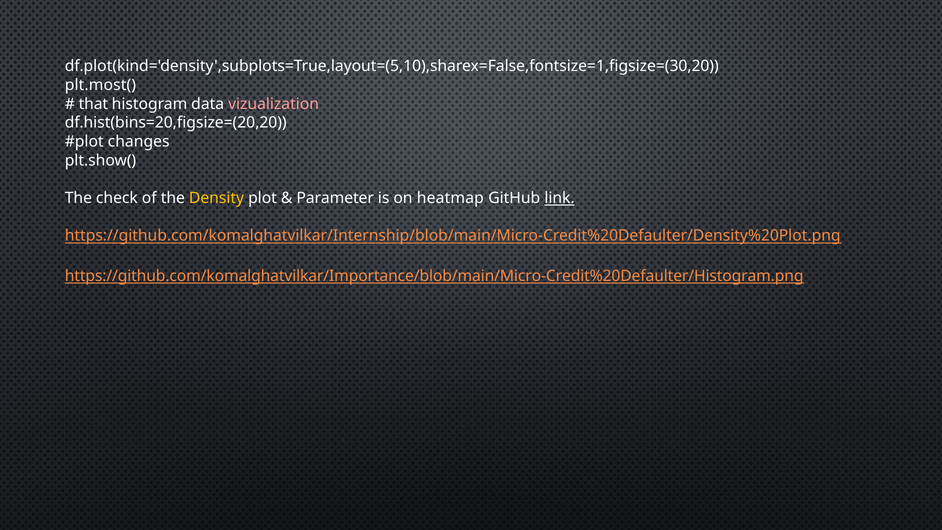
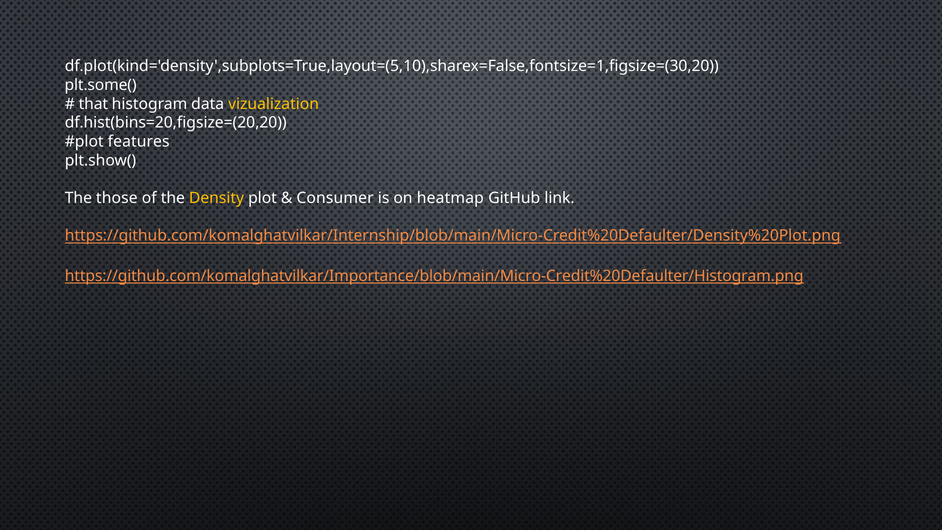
plt.most(: plt.most( -> plt.some(
vizualization colour: pink -> yellow
changes: changes -> features
check: check -> those
Parameter: Parameter -> Consumer
link underline: present -> none
